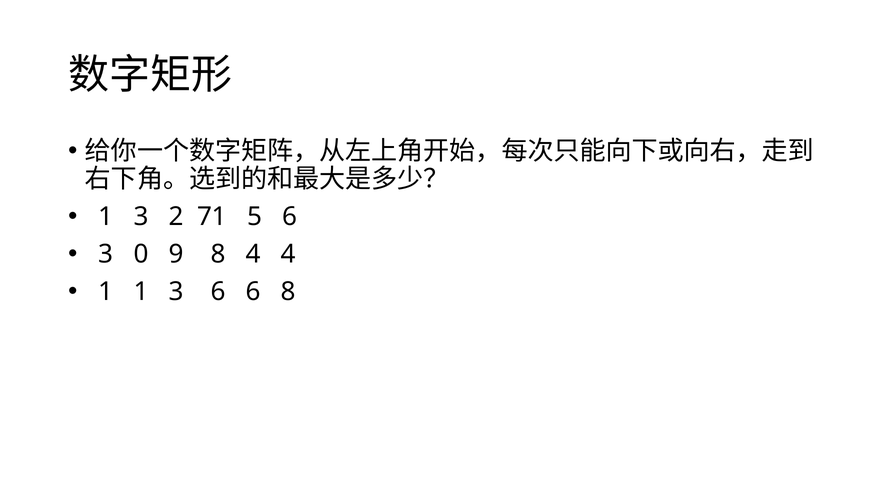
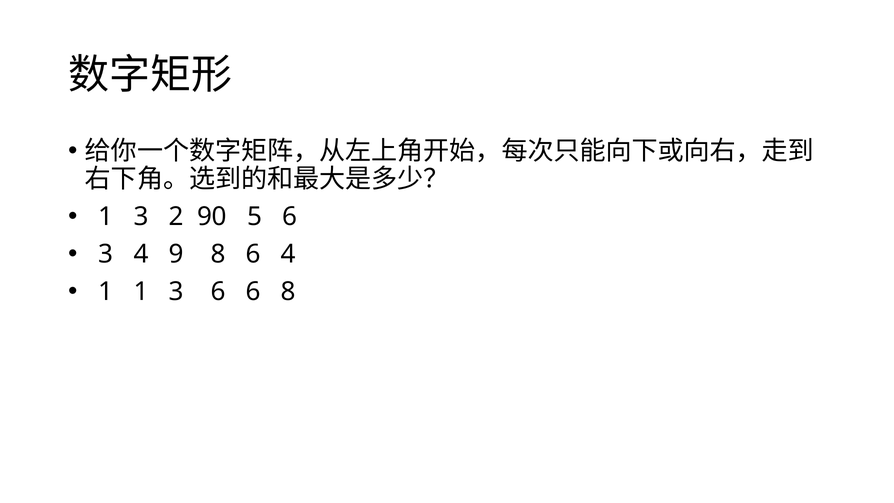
71: 71 -> 90
3 0: 0 -> 4
8 4: 4 -> 6
